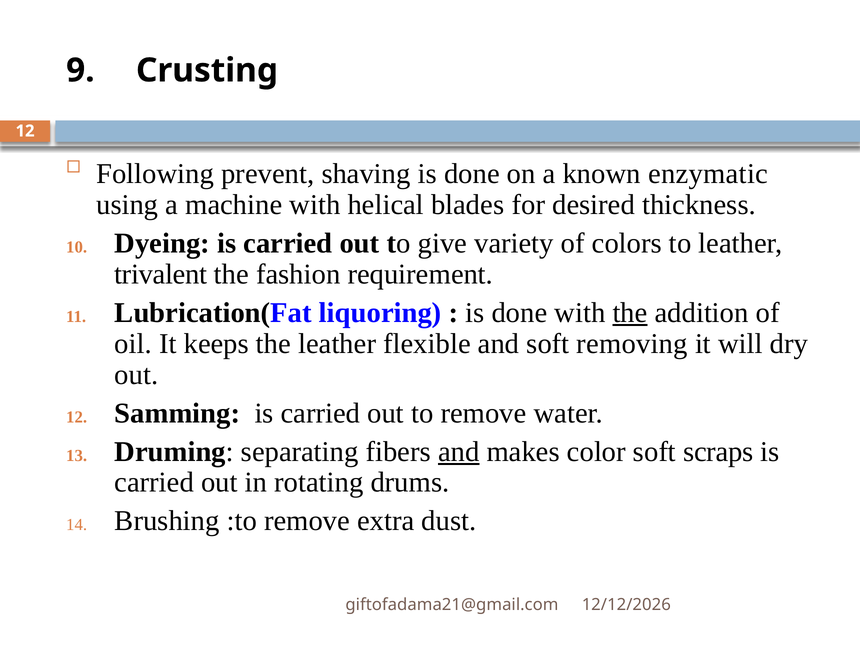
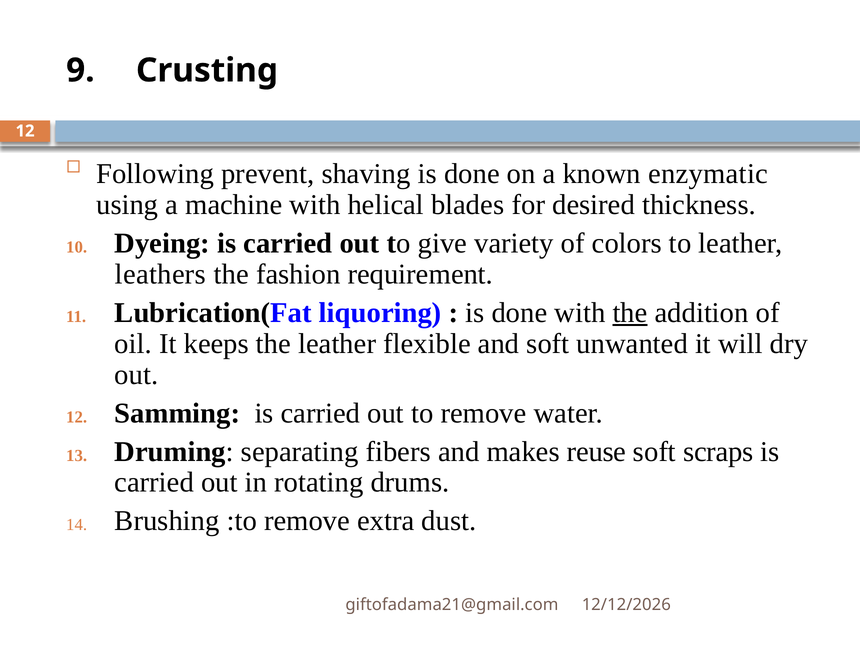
trivalent: trivalent -> leathers
removing: removing -> unwanted
and at (459, 452) underline: present -> none
color: color -> reuse
